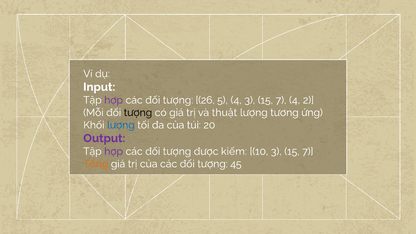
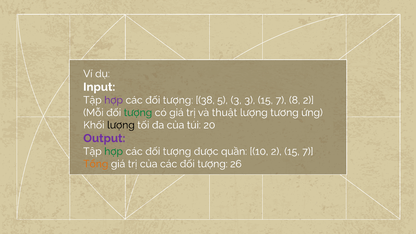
26: 26 -> 38
5 4: 4 -> 3
7 4: 4 -> 8
tượng at (138, 113) colour: black -> green
lượng at (121, 125) colour: blue -> black
hợp at (114, 151) colour: purple -> green
kiếm: kiếm -> quần
10 3: 3 -> 2
45: 45 -> 26
